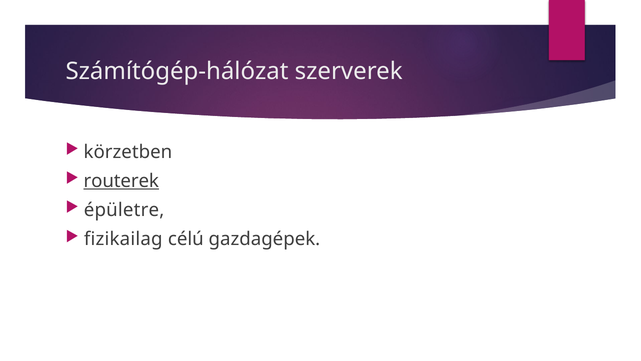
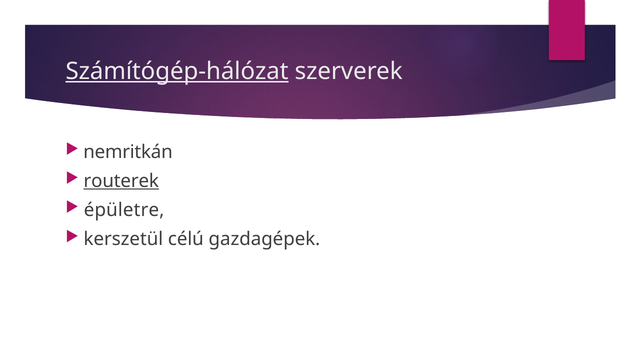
Számítógép-hálózat underline: none -> present
körzetben: körzetben -> nemritkán
fizikailag: fizikailag -> kerszetül
